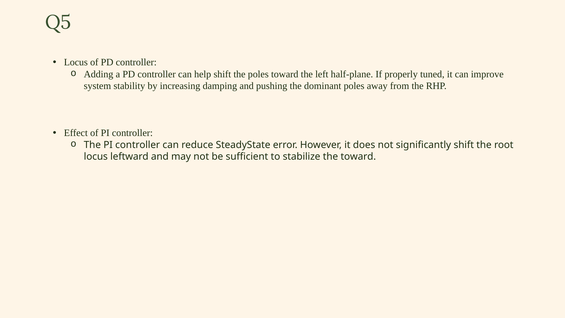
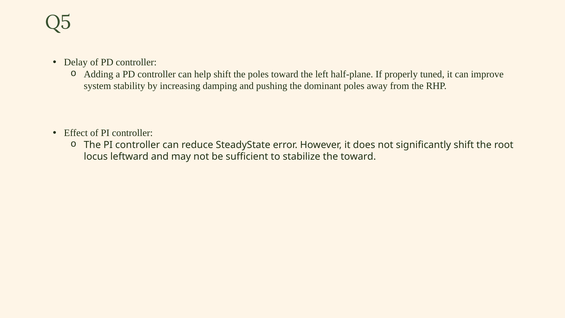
Locus at (76, 62): Locus -> Delay
